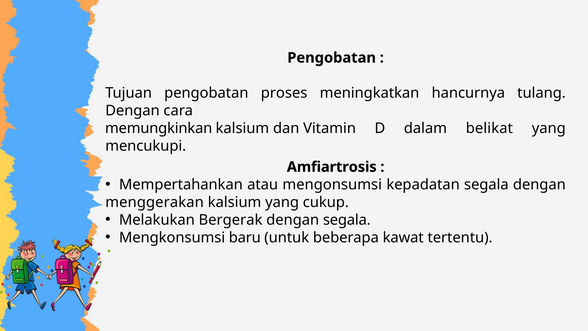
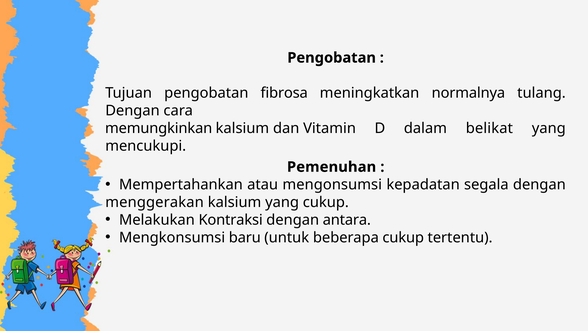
proses: proses -> fibrosa
hancurnya: hancurnya -> normalnya
Amfiartrosis: Amfiartrosis -> Pemenuhan
Bergerak: Bergerak -> Kontraksi
dengan segala: segala -> antara
beberapa kawat: kawat -> cukup
